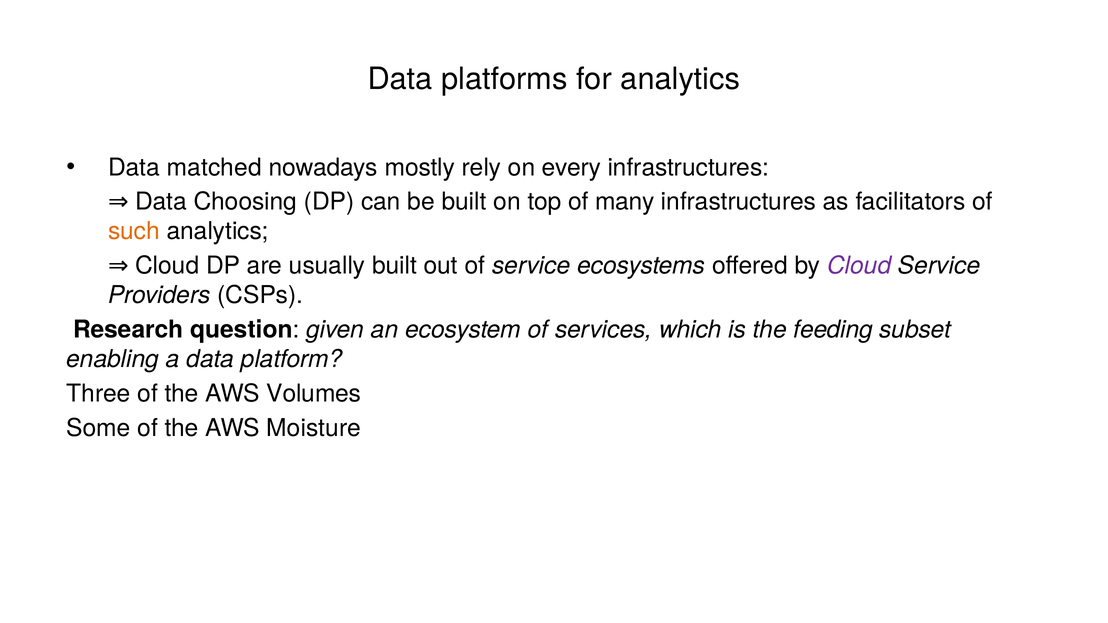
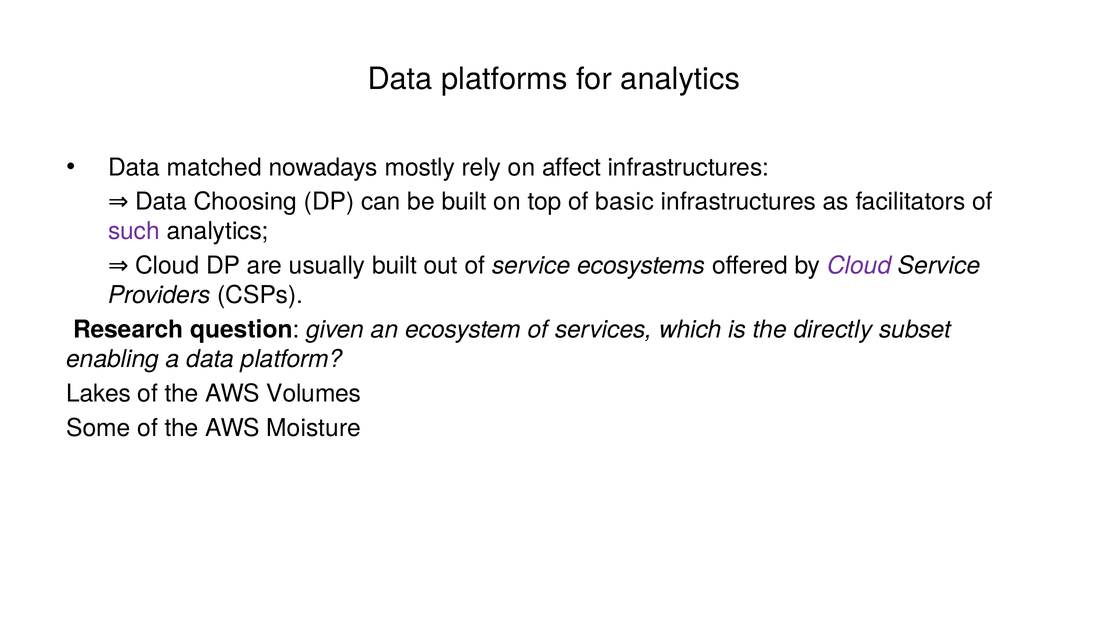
every: every -> affect
many: many -> basic
such colour: orange -> purple
feeding: feeding -> directly
Three: Three -> Lakes
